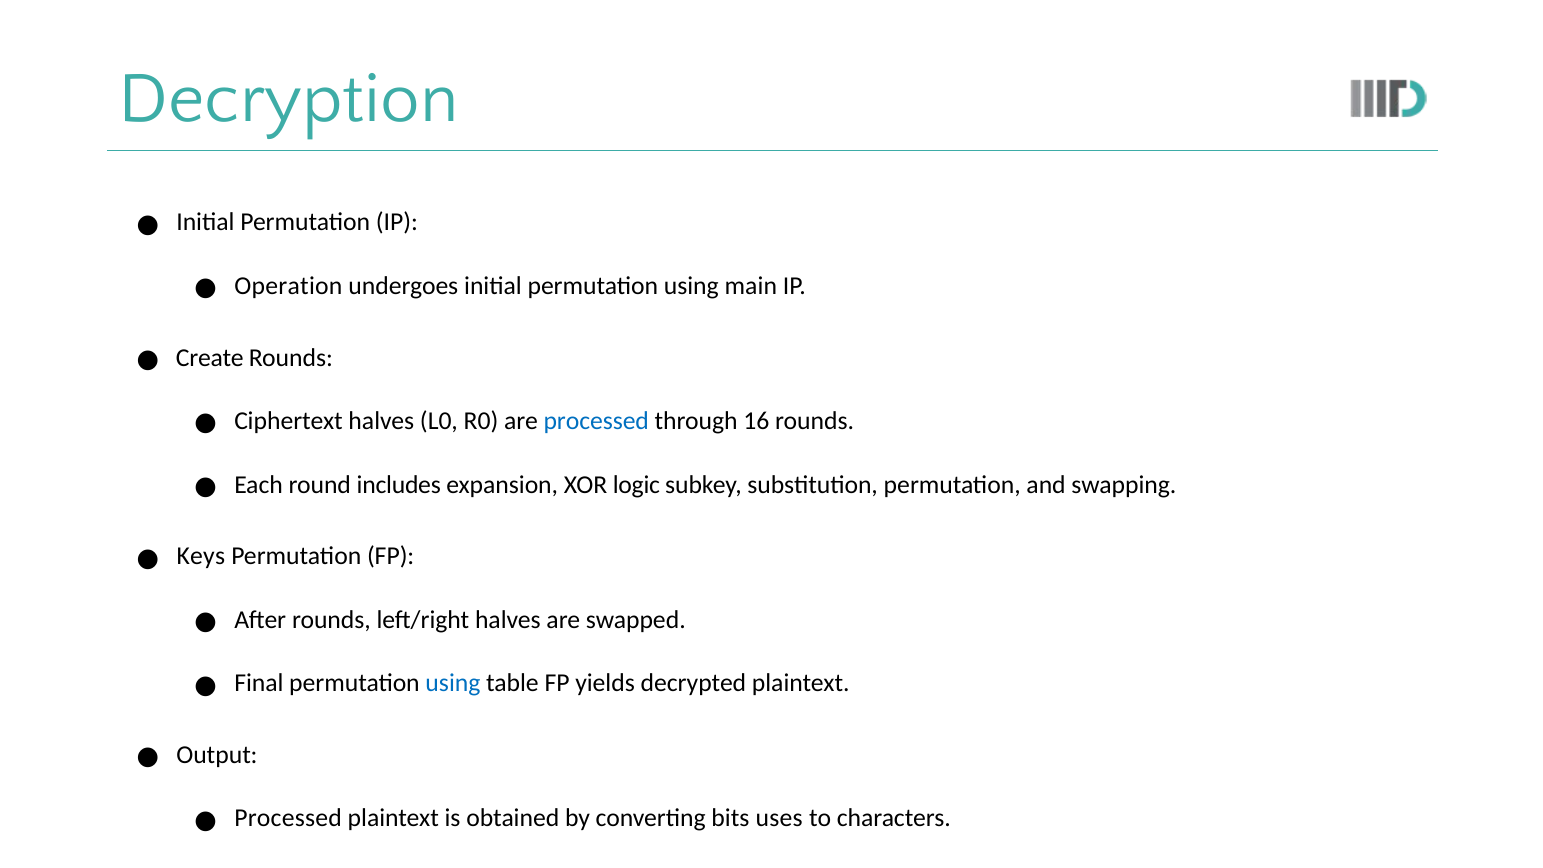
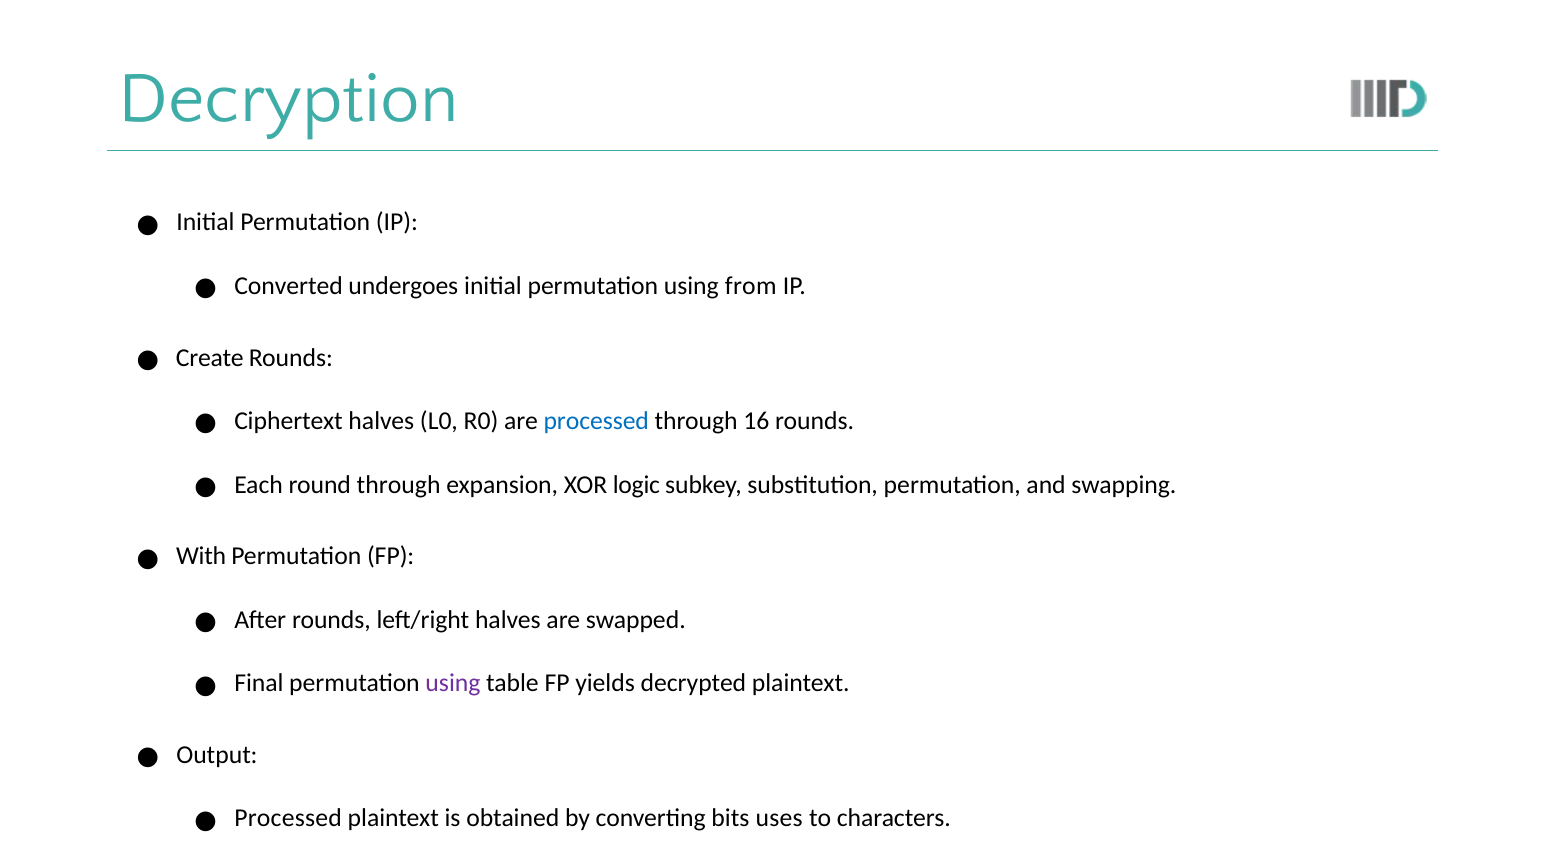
Operation: Operation -> Converted
main: main -> from
round includes: includes -> through
Keys: Keys -> With
using at (453, 683) colour: blue -> purple
